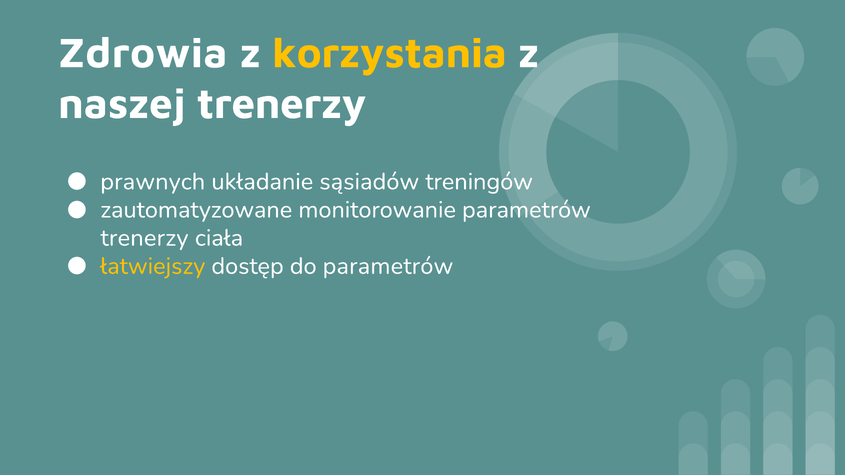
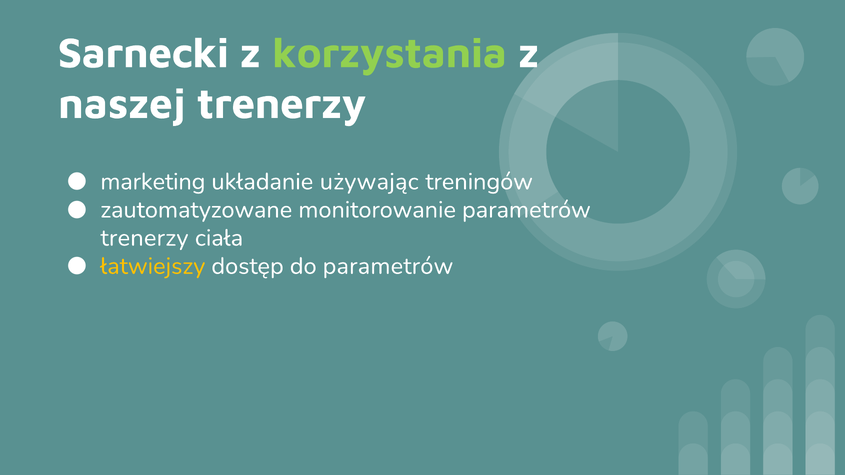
Zdrowia: Zdrowia -> Sarnecki
korzystania colour: yellow -> light green
prawnych: prawnych -> marketing
sąsiadów: sąsiadów -> używając
